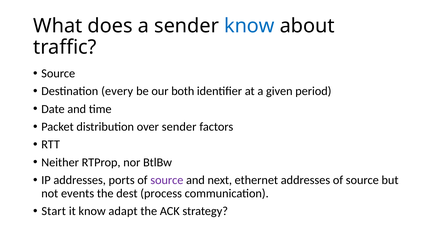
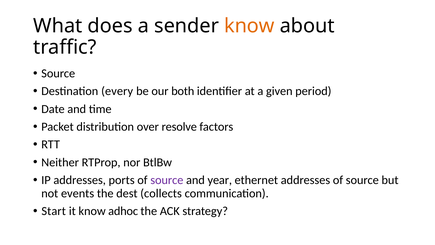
know at (249, 26) colour: blue -> orange
over sender: sender -> resolve
next: next -> year
process: process -> collects
adapt: adapt -> adhoc
